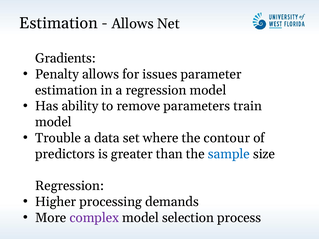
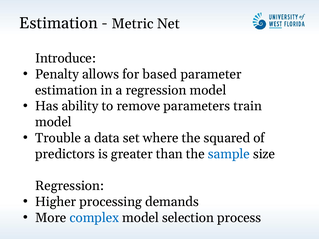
Allows at (133, 24): Allows -> Metric
Gradients: Gradients -> Introduce
issues: issues -> based
contour: contour -> squared
complex colour: purple -> blue
